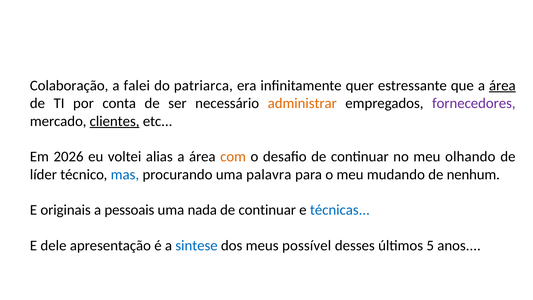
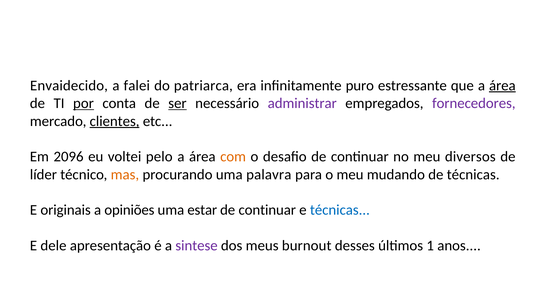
Colaboração: Colaboração -> Envaidecido
quer: quer -> puro
por underline: none -> present
ser underline: none -> present
administrar colour: orange -> purple
2026: 2026 -> 2096
alias: alias -> pelo
olhando: olhando -> diversos
mas colour: blue -> orange
de nenhum: nenhum -> técnicas
pessoais: pessoais -> opiniões
nada: nada -> estar
sintese colour: blue -> purple
possível: possível -> burnout
5: 5 -> 1
